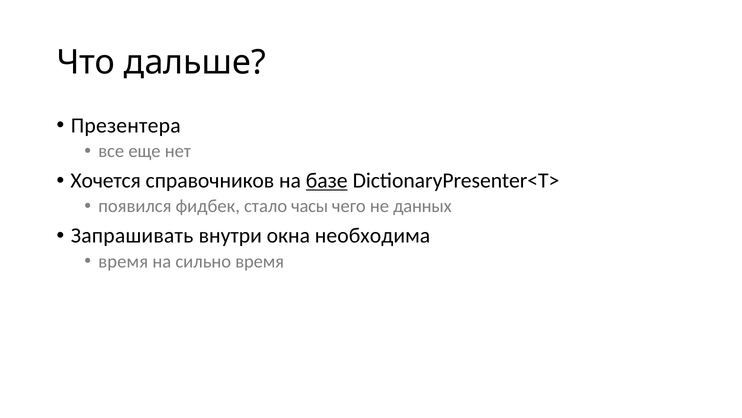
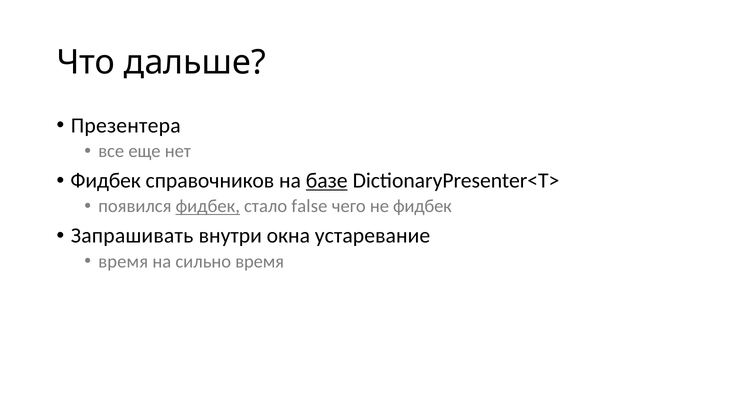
Хочется at (106, 180): Хочется -> Фидбек
фидбек at (208, 206) underline: none -> present
часы: часы -> false
не данных: данных -> фидбек
необходима: необходима -> устаревание
